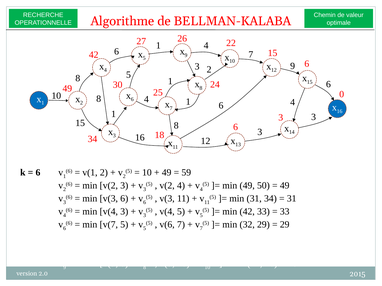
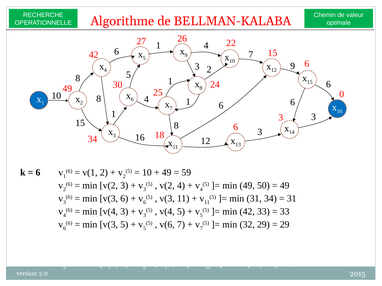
4 at (293, 102): 4 -> 6
v(7 at (109, 225): v(7 -> v(3
